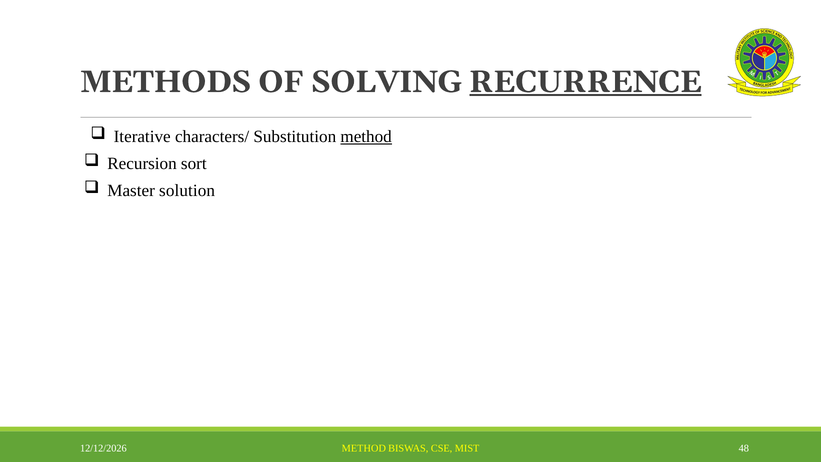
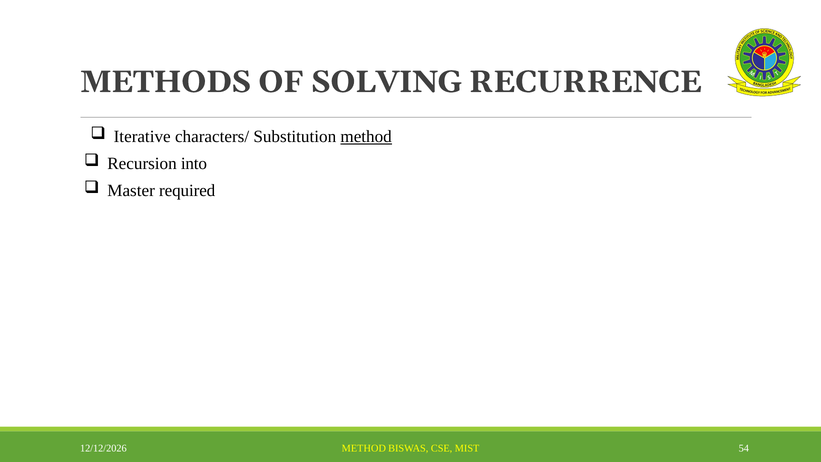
RECURRENCE underline: present -> none
sort: sort -> into
solution: solution -> required
48: 48 -> 54
